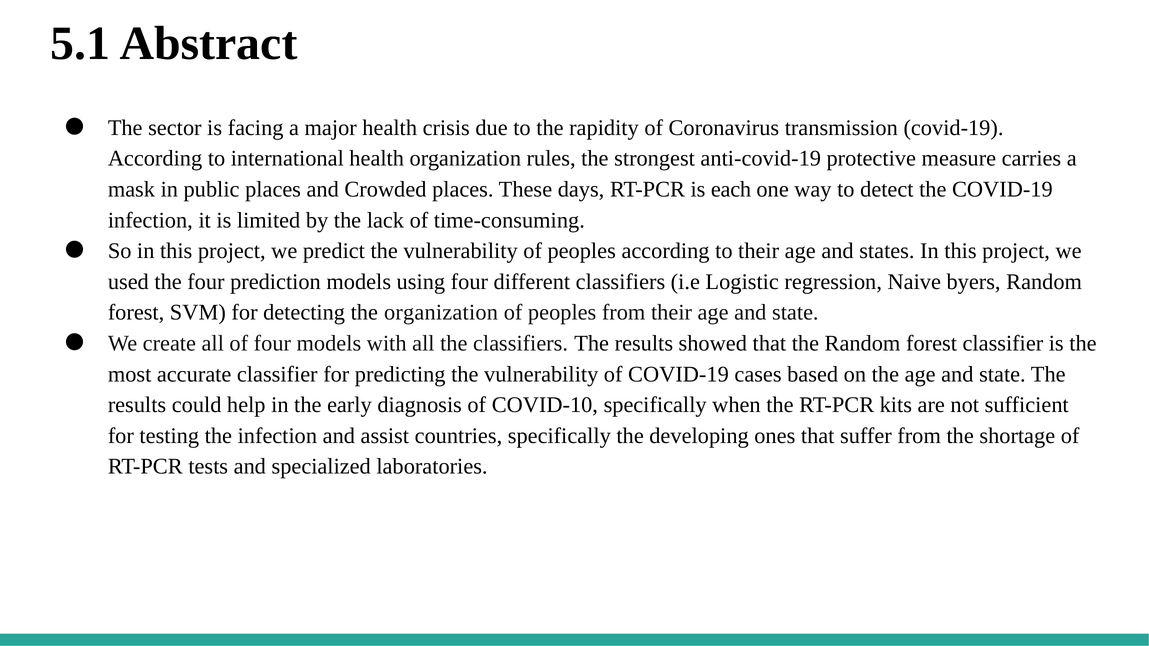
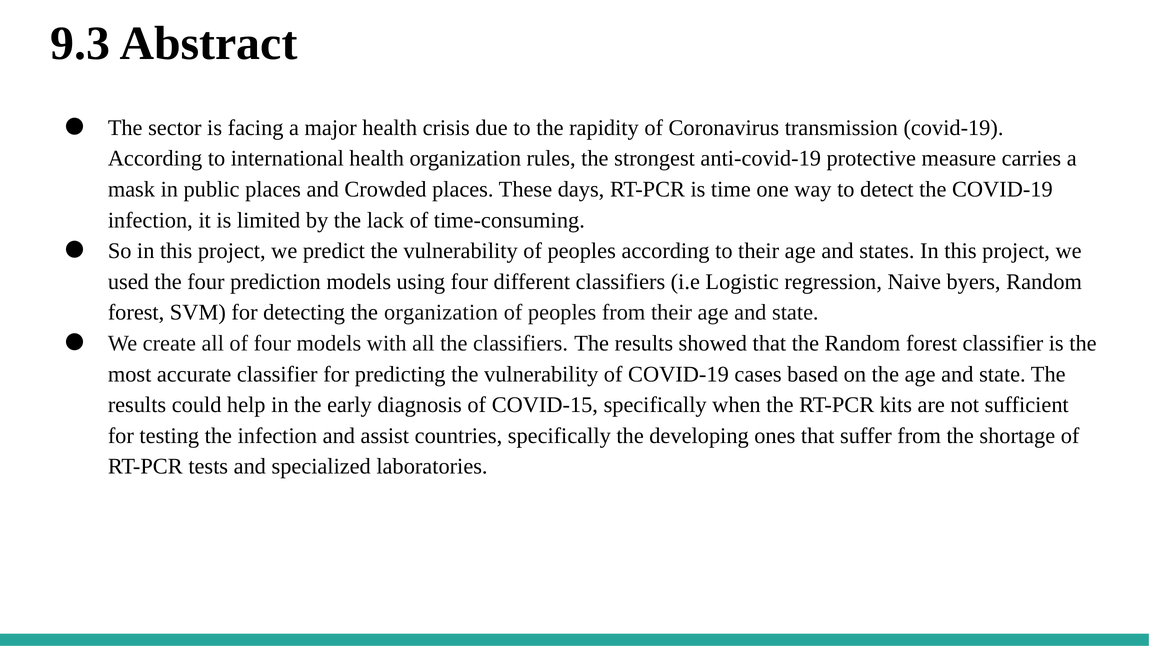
5.1: 5.1 -> 9.3
each: each -> time
COVID-10: COVID-10 -> COVID-15
